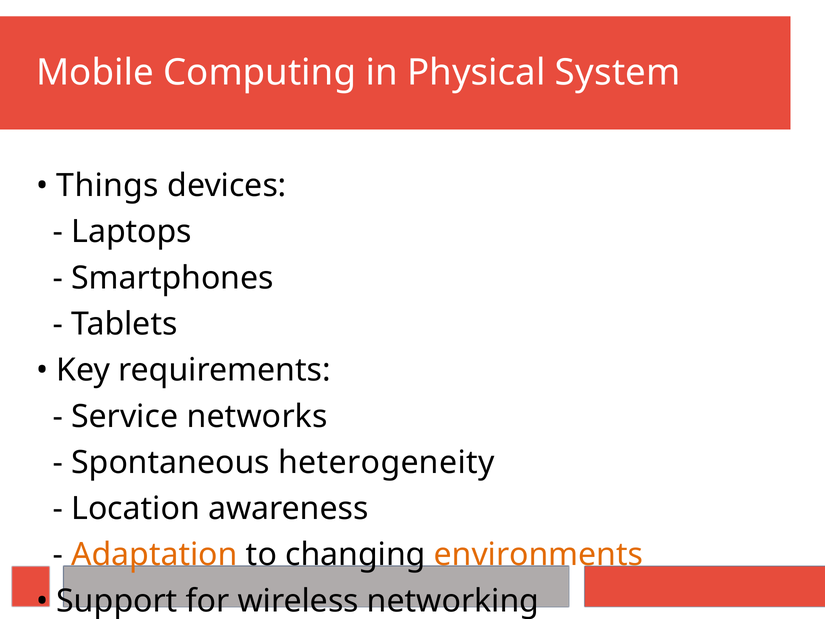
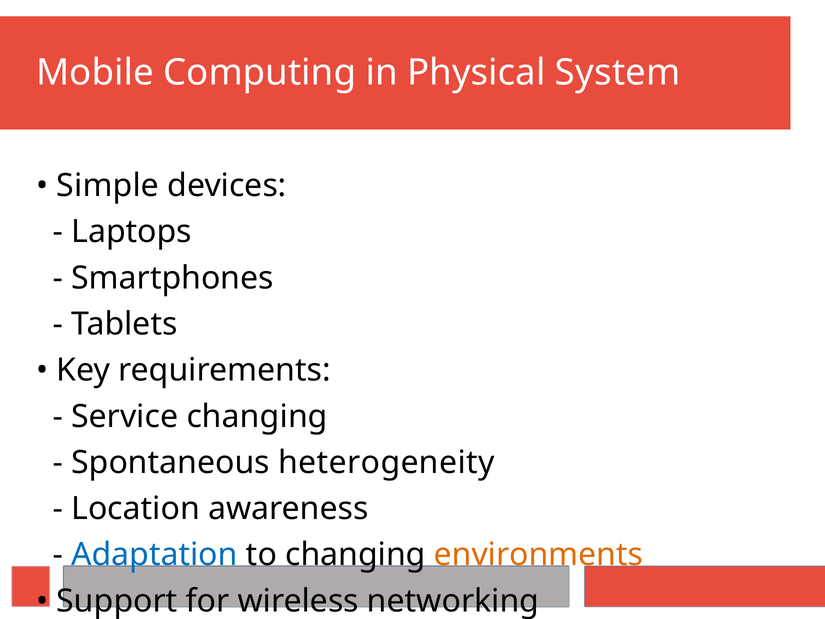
Things: Things -> Simple
Service networks: networks -> changing
Adaptation colour: orange -> blue
